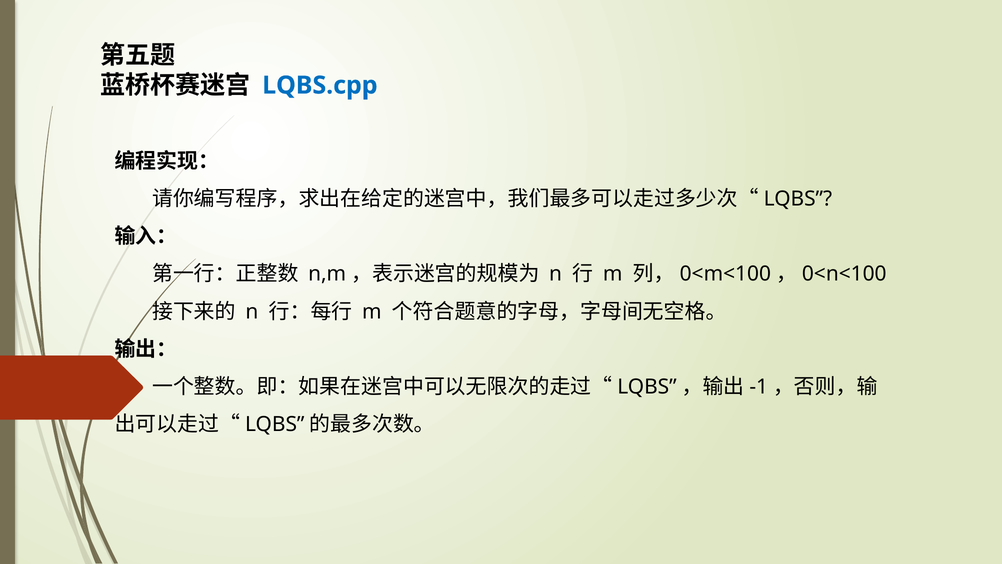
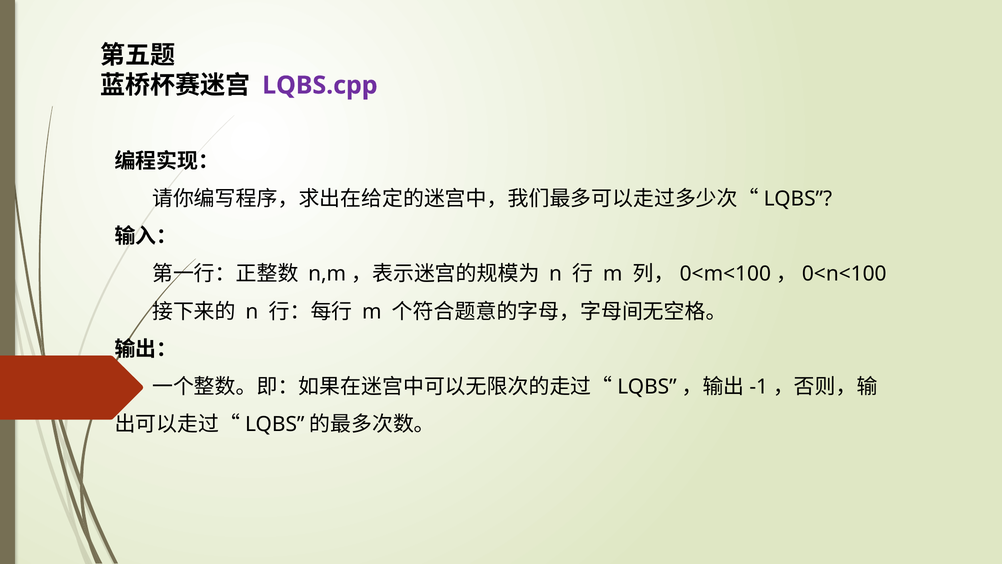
LQBS.cpp colour: blue -> purple
